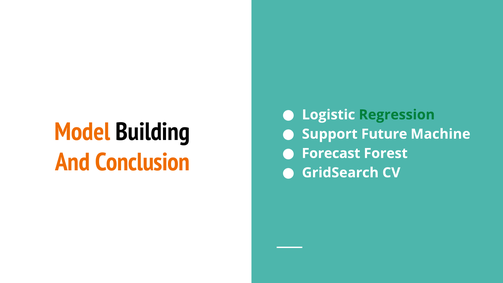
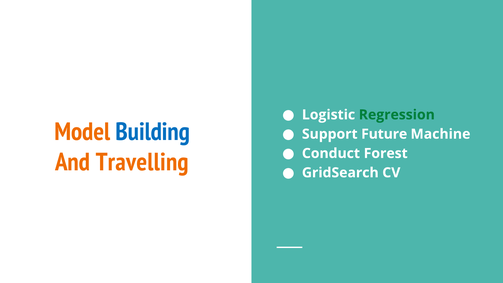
Building colour: black -> blue
Forecast: Forecast -> Conduct
Conclusion: Conclusion -> Travelling
